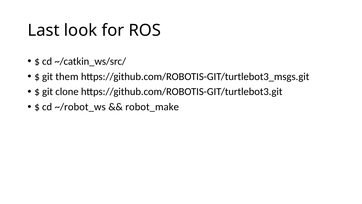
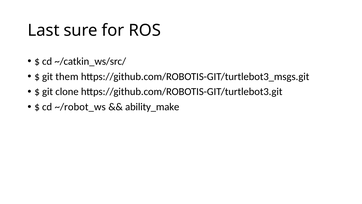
look: look -> sure
robot_make: robot_make -> ability_make
